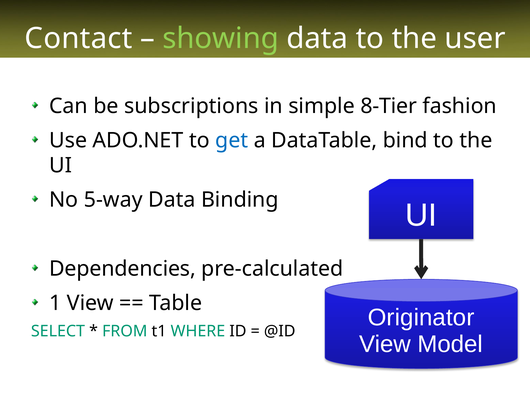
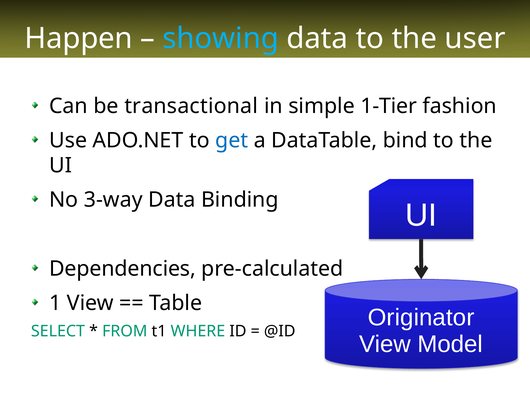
Contact: Contact -> Happen
showing colour: light green -> light blue
subscriptions: subscriptions -> transactional
8-Tier: 8-Tier -> 1-Tier
5-way: 5-way -> 3-way
